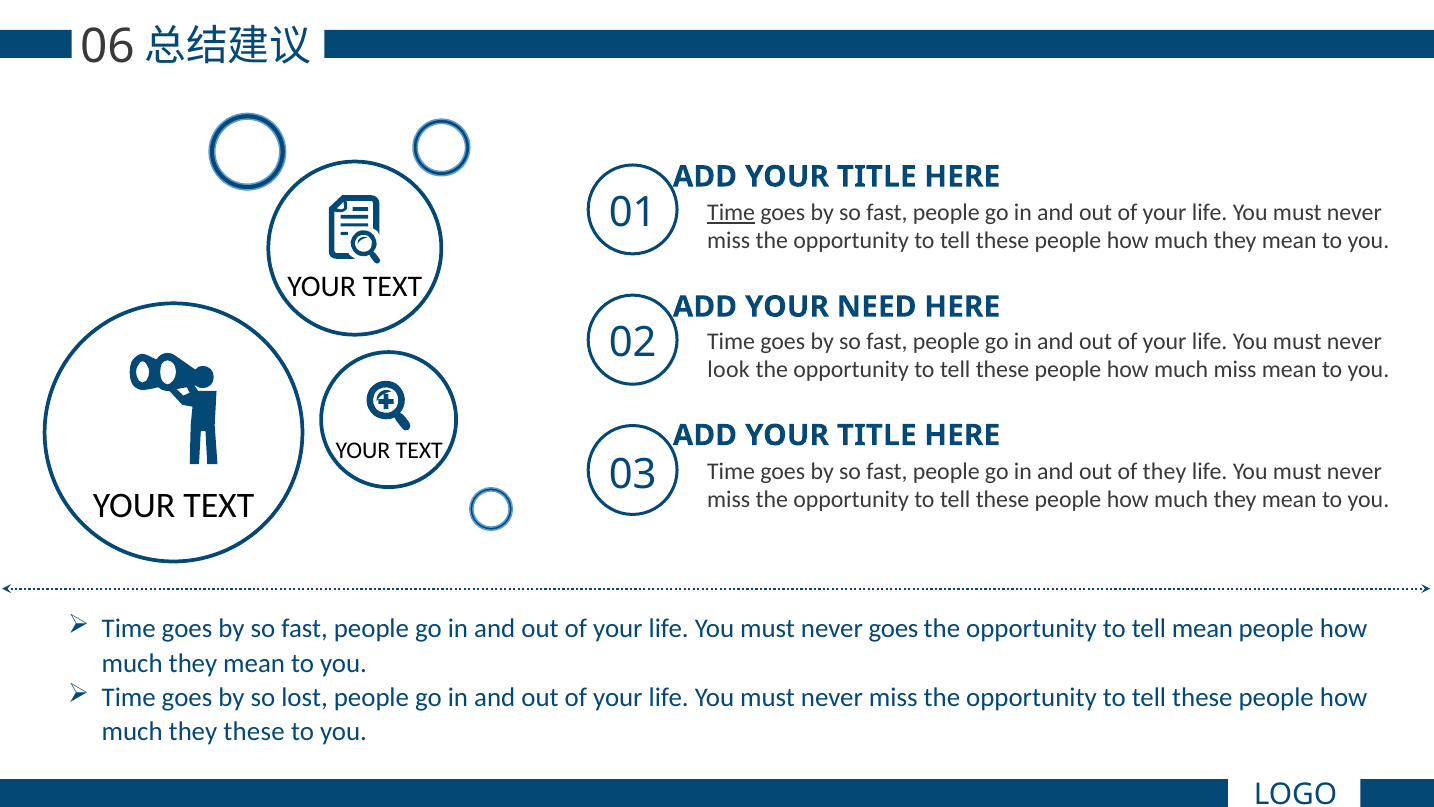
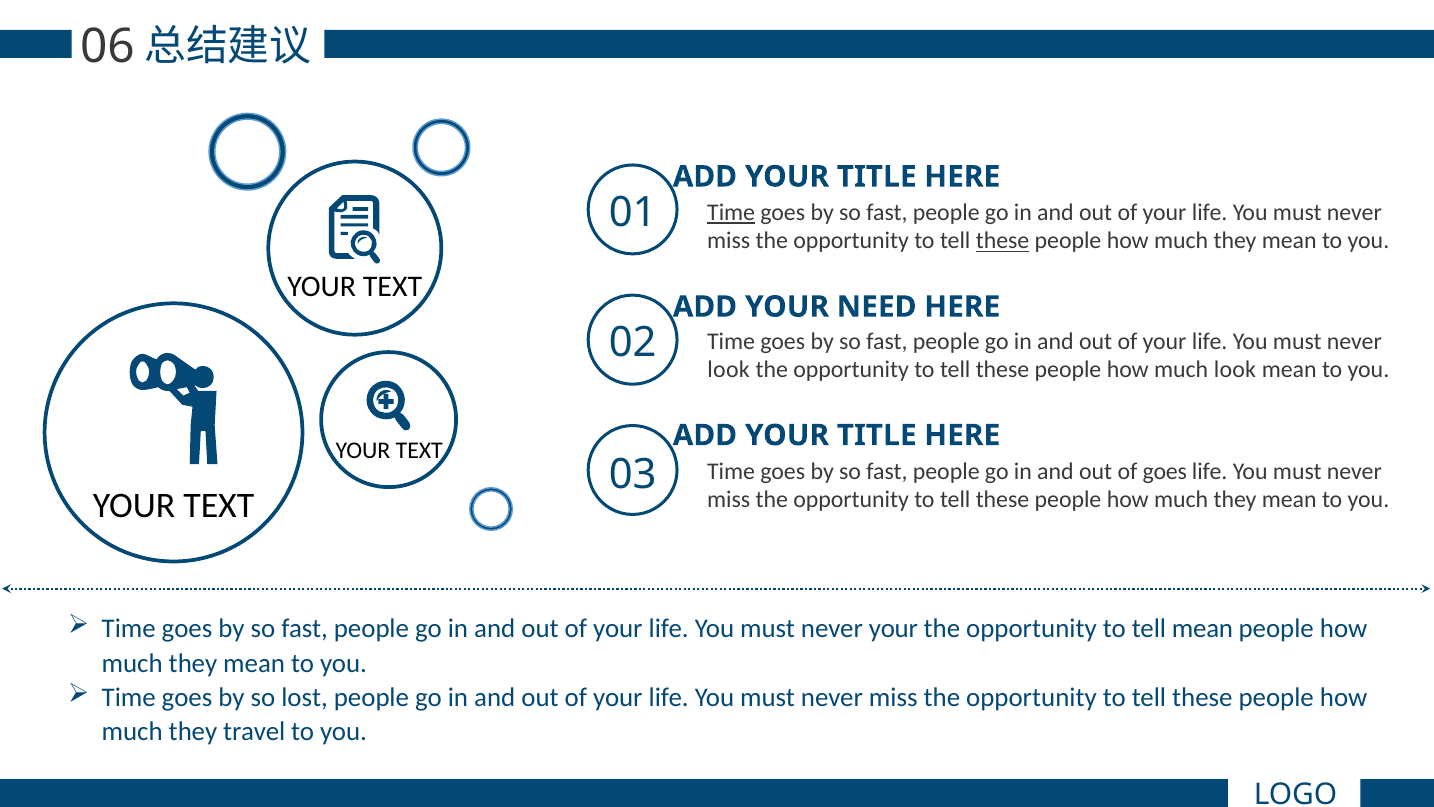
these at (1003, 241) underline: none -> present
much miss: miss -> look
of they: they -> goes
never goes: goes -> your
they these: these -> travel
